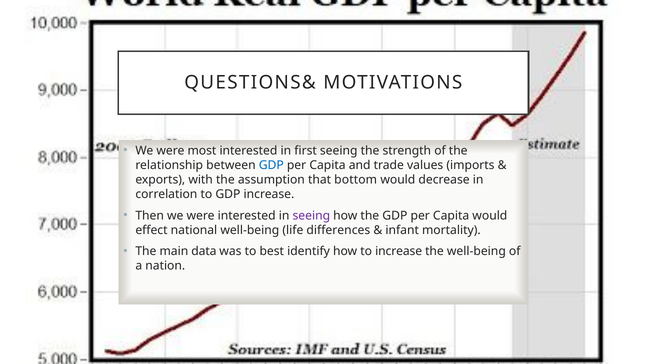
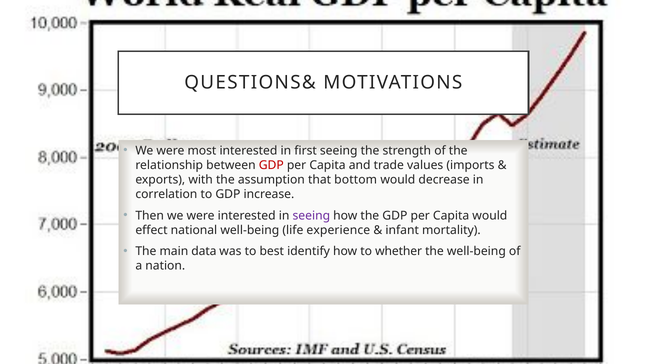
GDP at (271, 165) colour: blue -> red
differences: differences -> experience
to increase: increase -> whether
